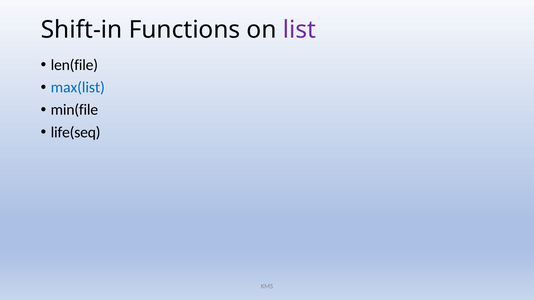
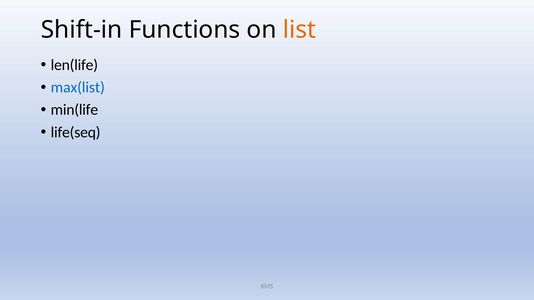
list colour: purple -> orange
len(file: len(file -> len(life
min(file: min(file -> min(life
